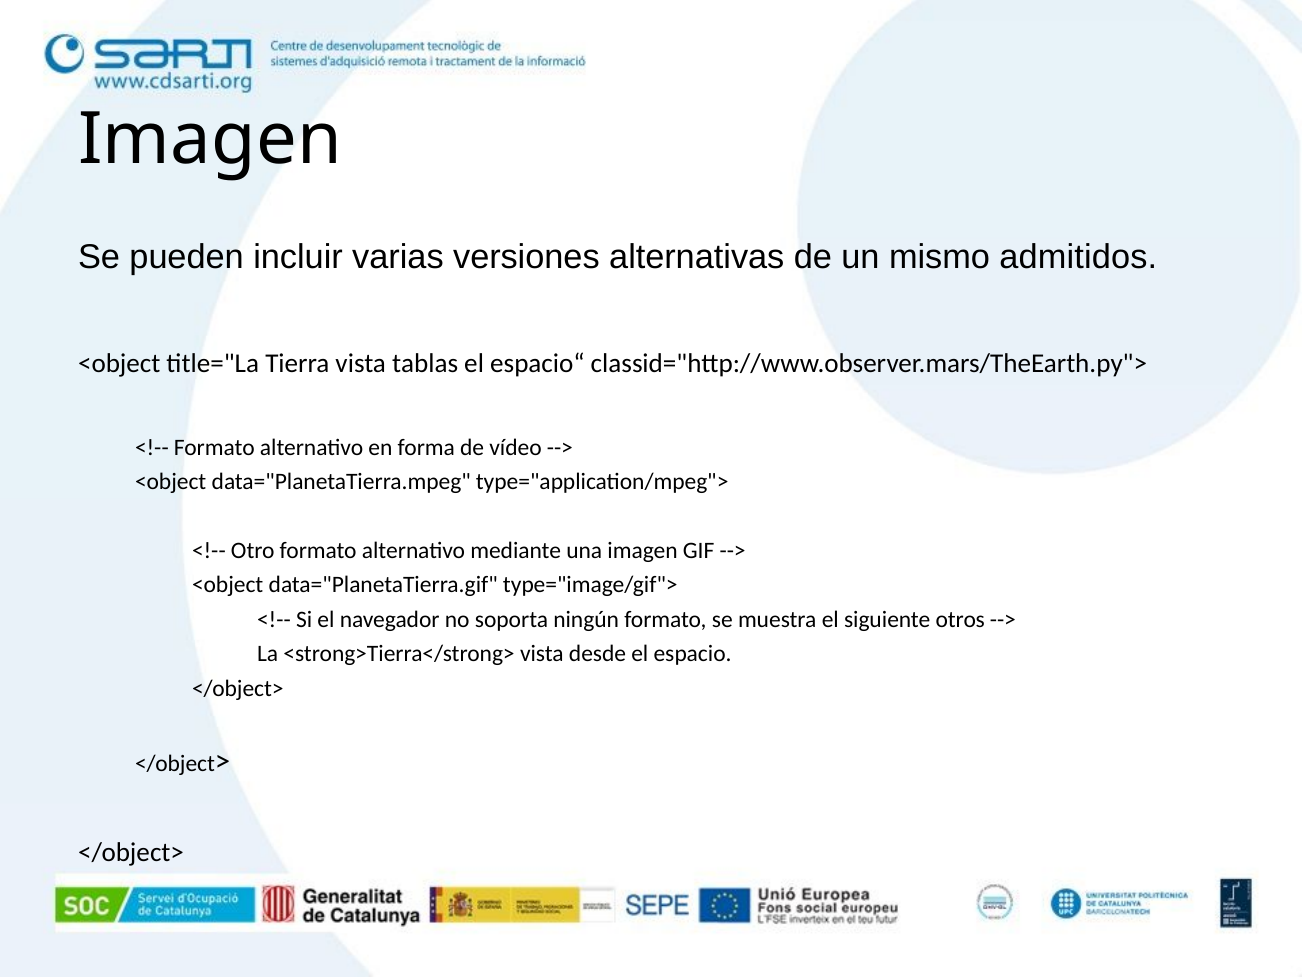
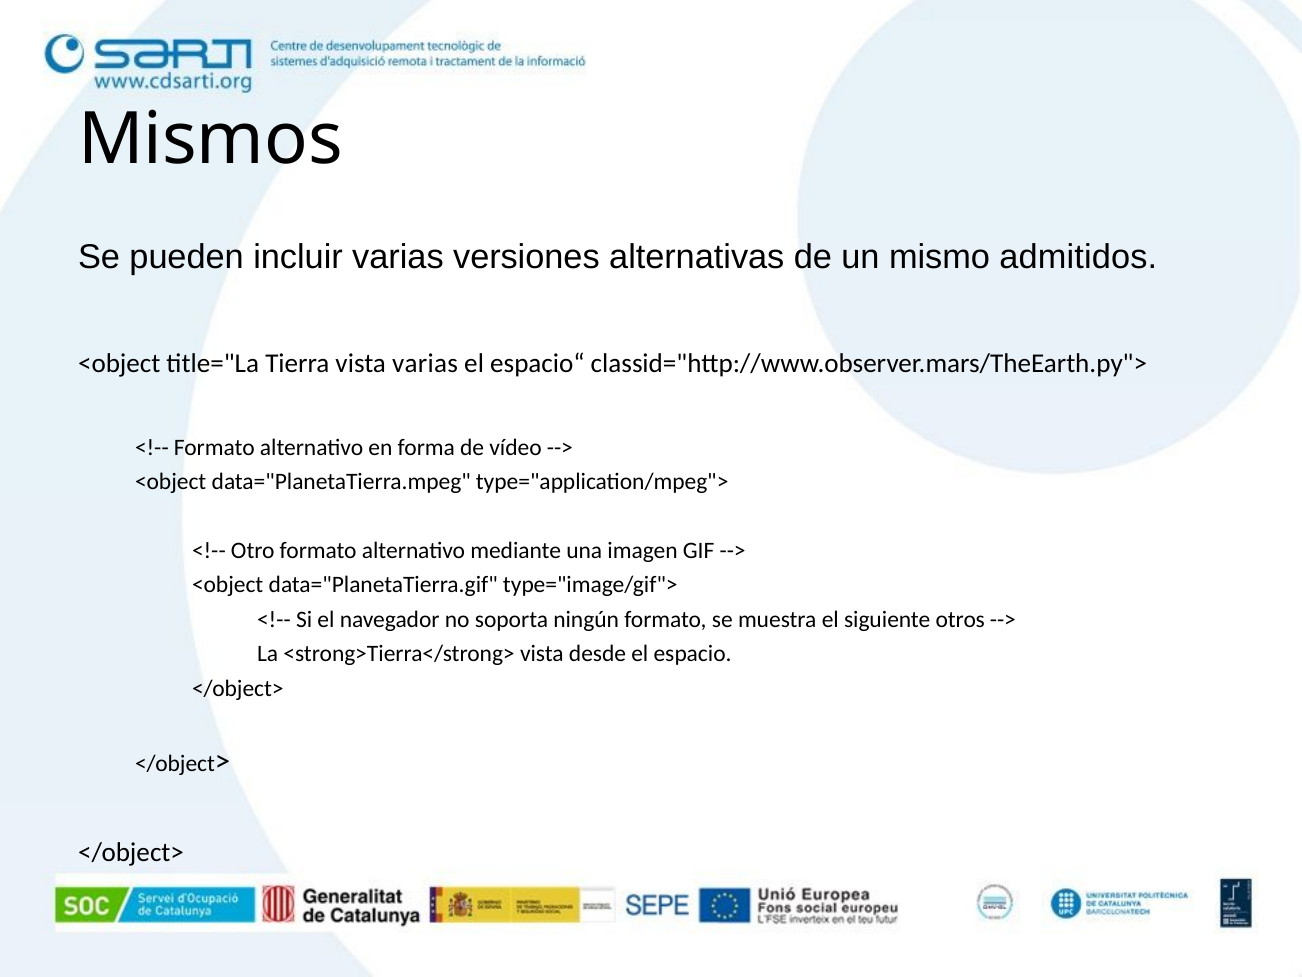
Imagen at (210, 139): Imagen -> Mismos
vista tablas: tablas -> varias
